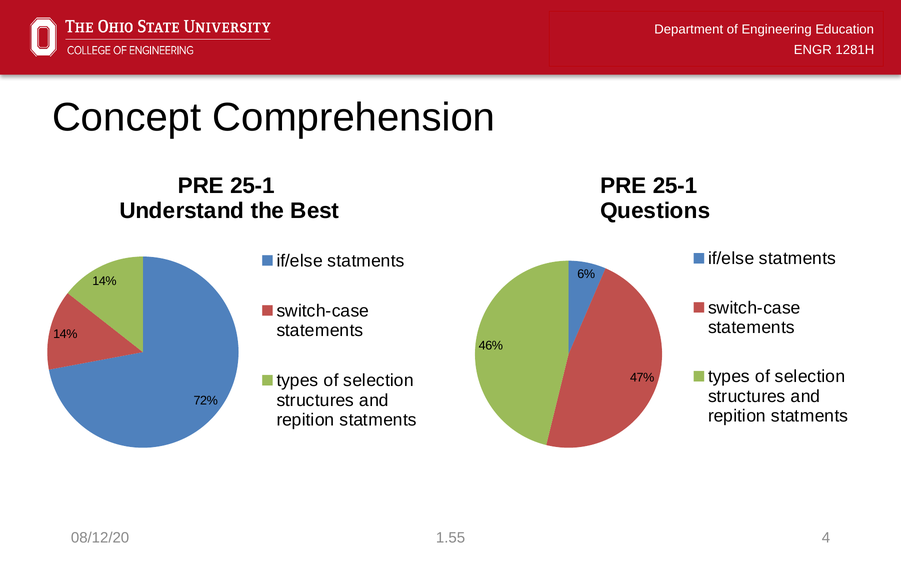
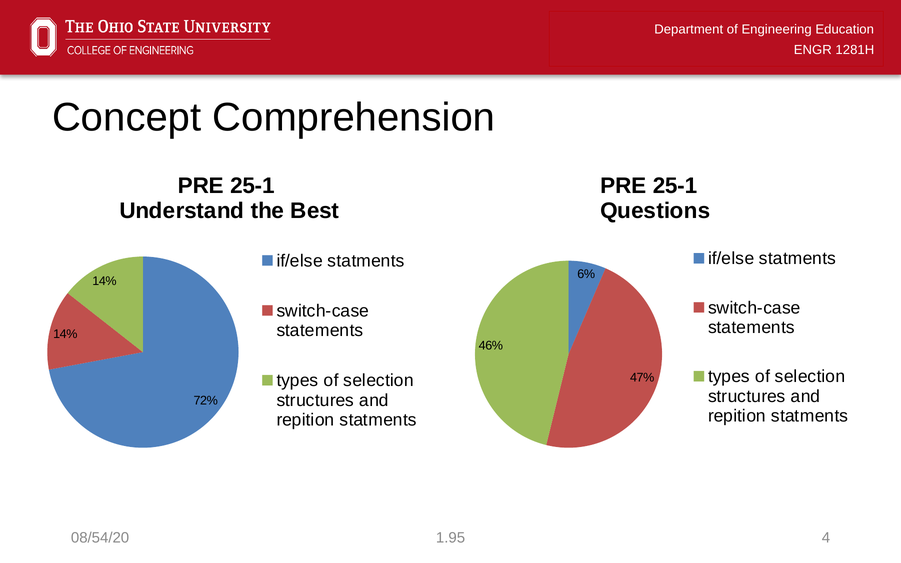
08/12/20: 08/12/20 -> 08/54/20
1.55: 1.55 -> 1.95
